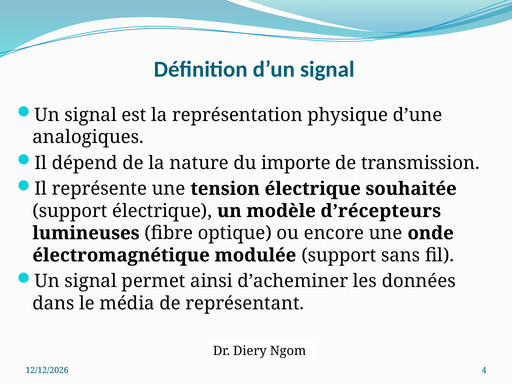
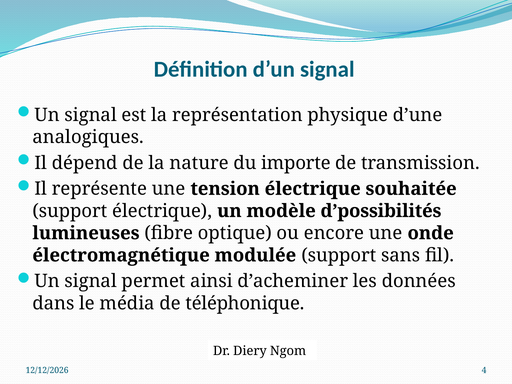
d’récepteurs: d’récepteurs -> d’possibilités
représentant: représentant -> téléphonique
